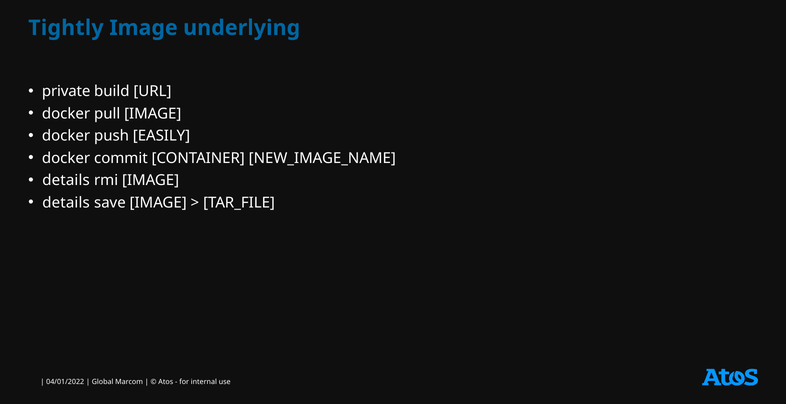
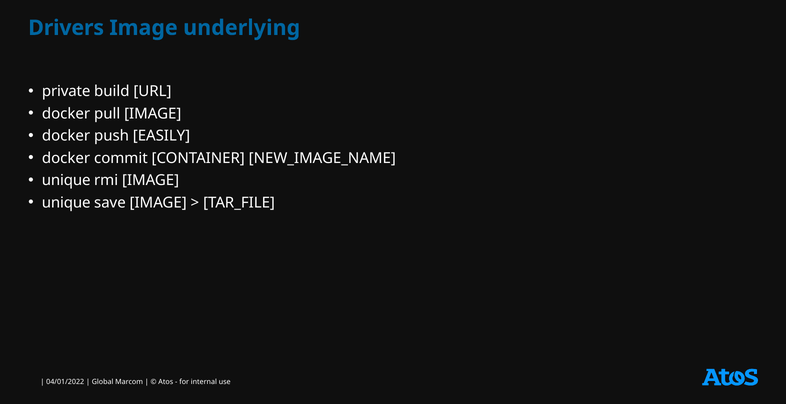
Tightly: Tightly -> Drivers
details at (66, 181): details -> unique
details at (66, 203): details -> unique
